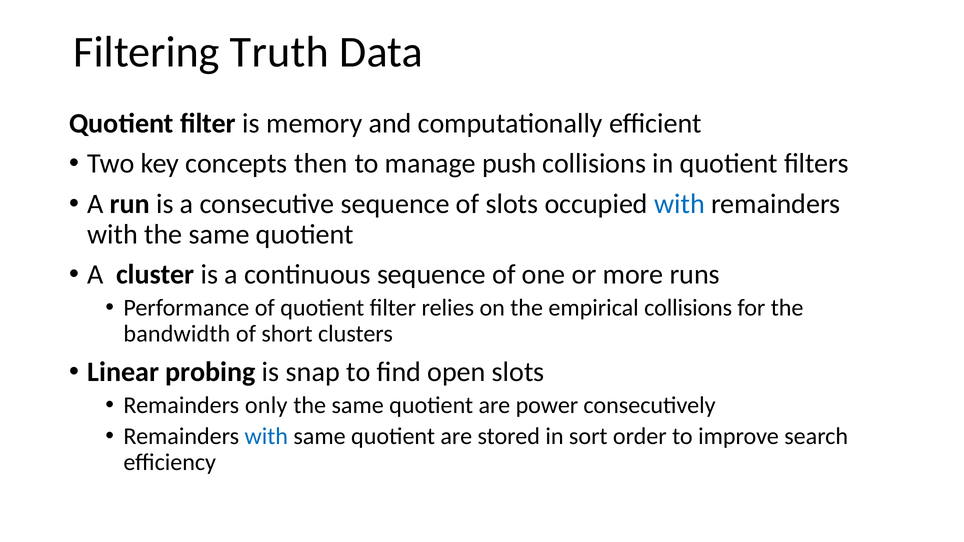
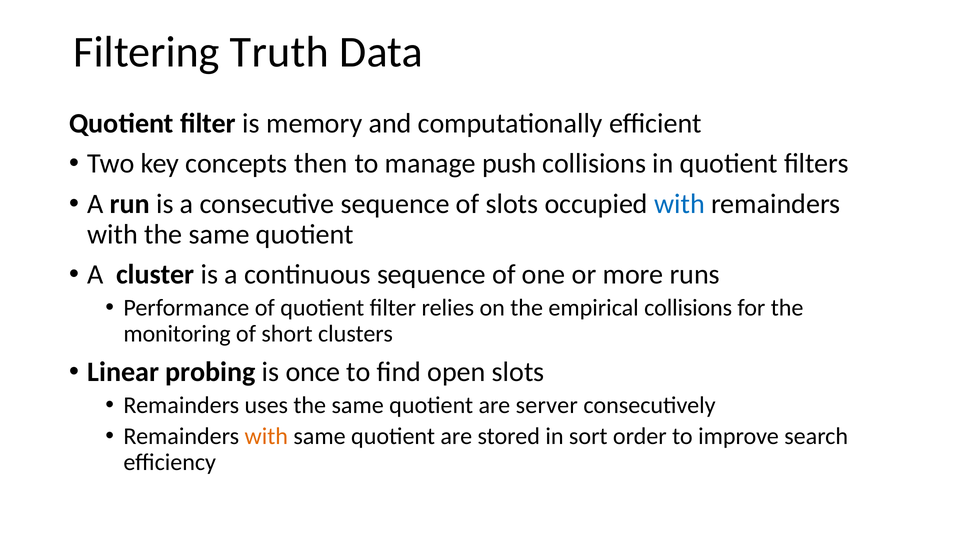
bandwidth: bandwidth -> monitoring
snap: snap -> once
only: only -> uses
power: power -> server
with at (266, 436) colour: blue -> orange
